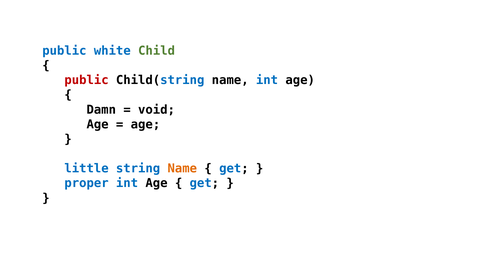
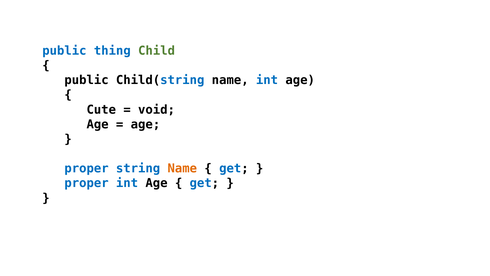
white: white -> thing
public at (87, 80) colour: red -> black
Damn: Damn -> Cute
little at (87, 168): little -> proper
